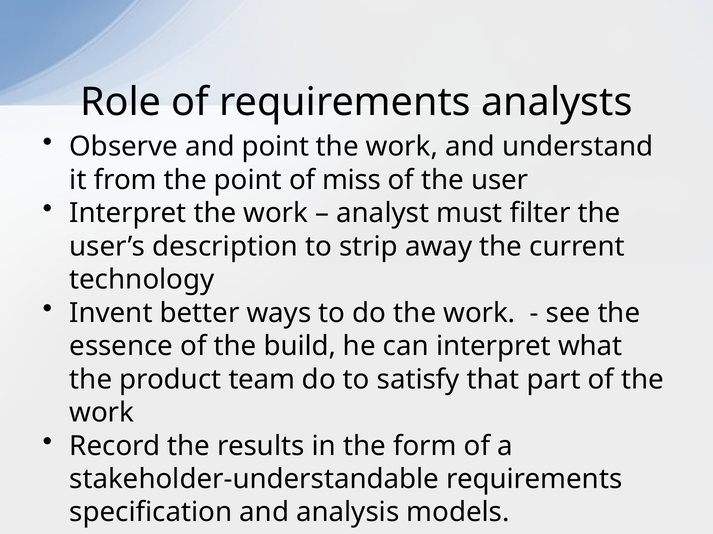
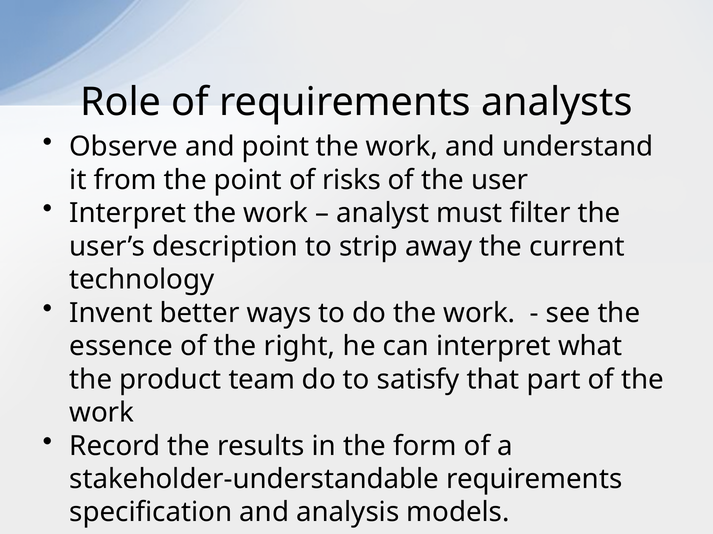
miss: miss -> risks
build: build -> right
